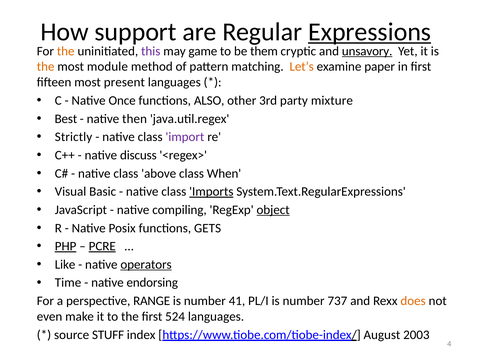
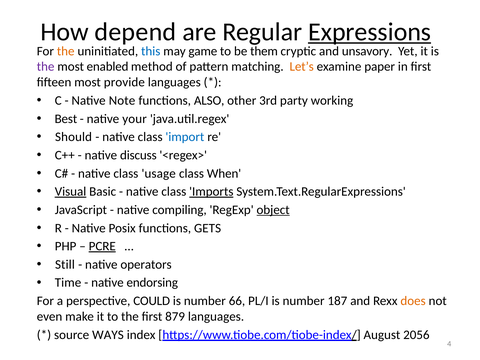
support: support -> depend
this colour: purple -> blue
unsavory underline: present -> none
the at (46, 67) colour: orange -> purple
module: module -> enabled
present: present -> provide
Once: Once -> Note
mixture: mixture -> working
then: then -> your
Strictly: Strictly -> Should
import colour: purple -> blue
above: above -> usage
Visual underline: none -> present
PHP underline: present -> none
Like: Like -> Still
operators underline: present -> none
RANGE: RANGE -> COULD
41: 41 -> 66
737: 737 -> 187
524: 524 -> 879
STUFF: STUFF -> WAYS
2003: 2003 -> 2056
